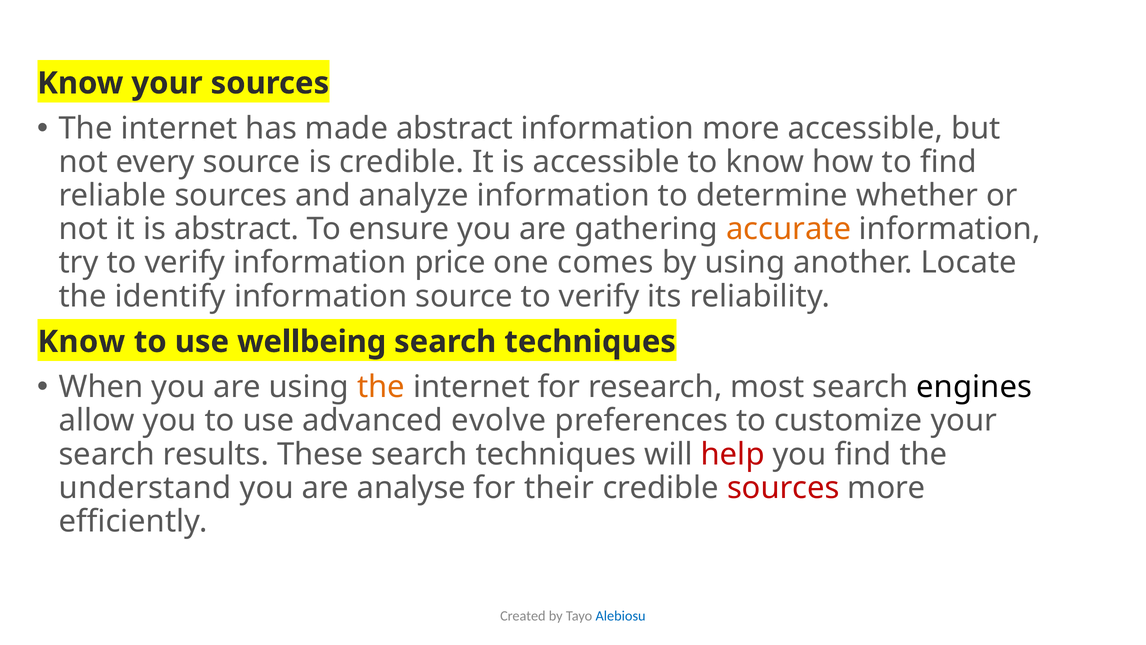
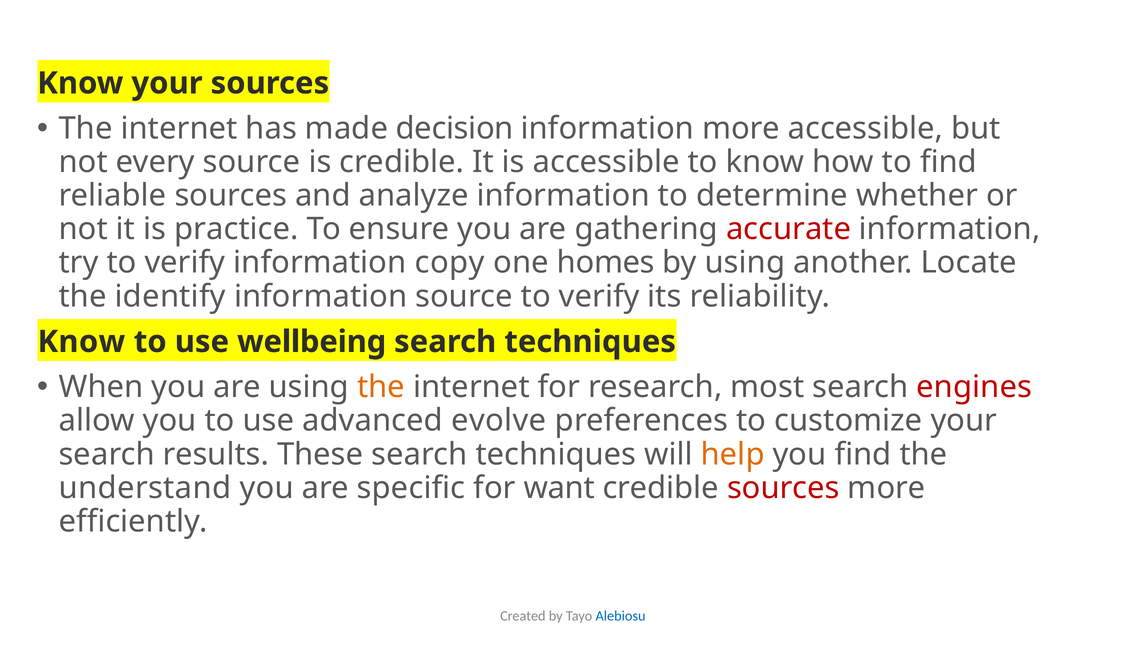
made abstract: abstract -> decision
is abstract: abstract -> practice
accurate colour: orange -> red
price: price -> copy
comes: comes -> homes
engines colour: black -> red
help colour: red -> orange
analyse: analyse -> specific
their: their -> want
